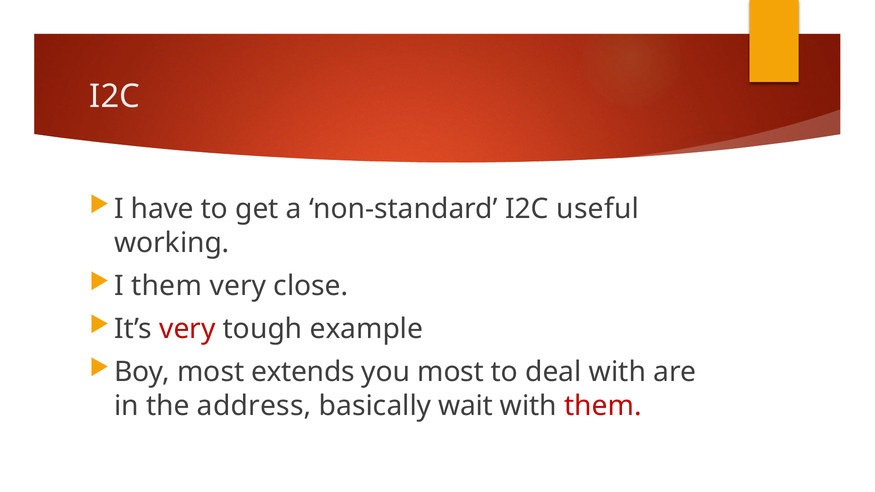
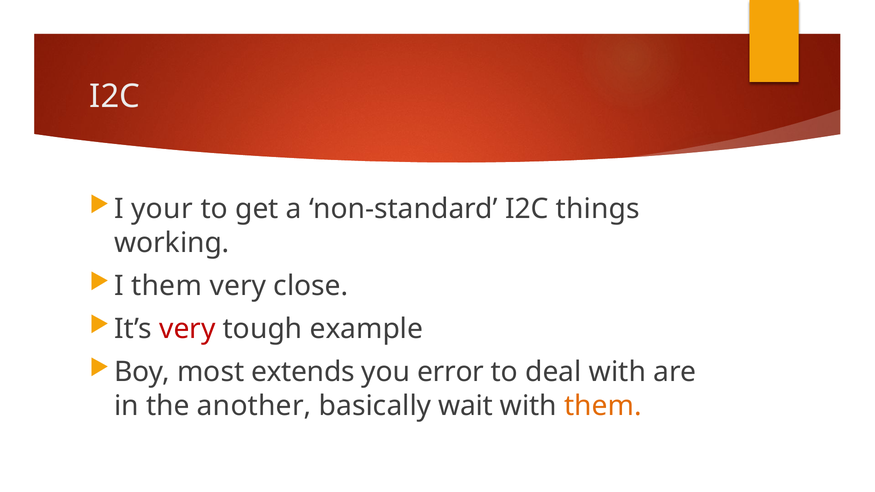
have: have -> your
useful: useful -> things
you most: most -> error
address: address -> another
them at (603, 406) colour: red -> orange
